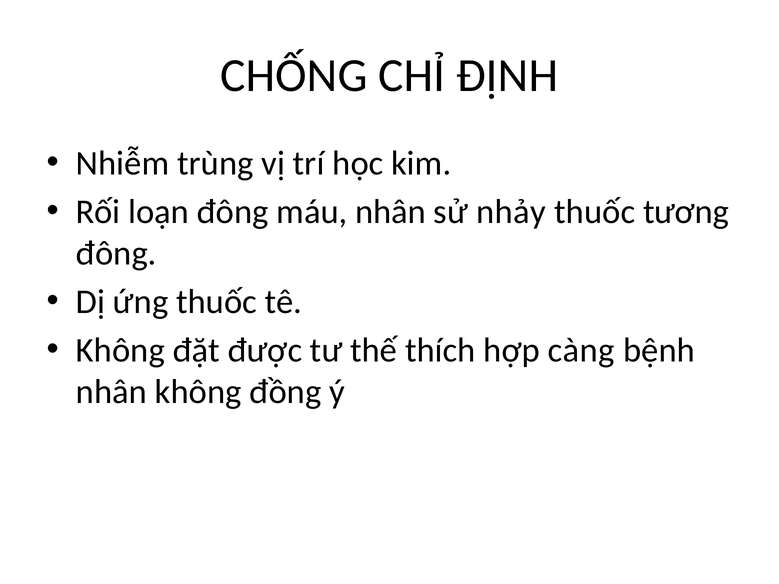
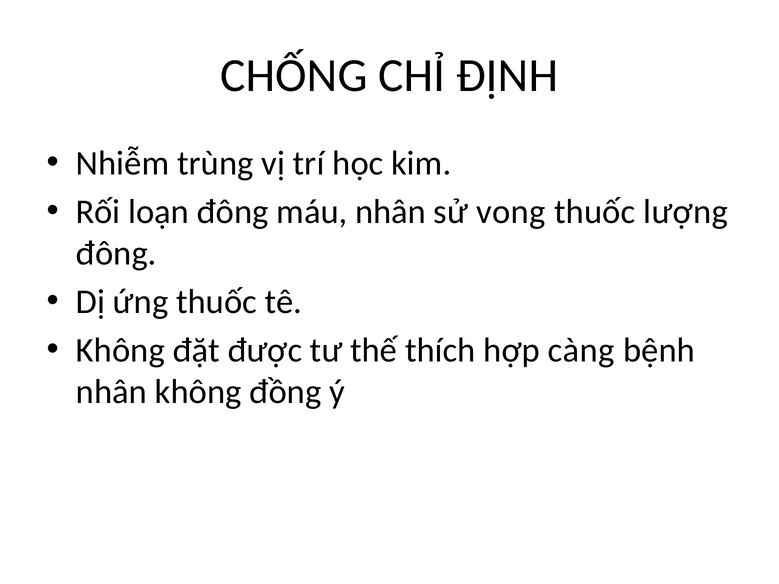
nhảy: nhảy -> vong
tương: tương -> lượng
